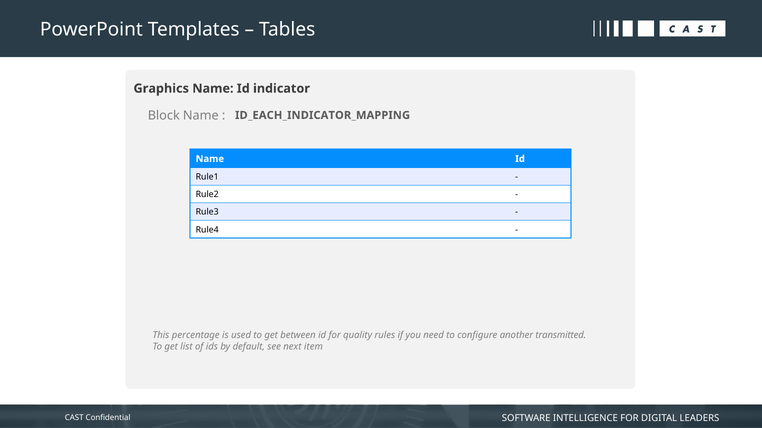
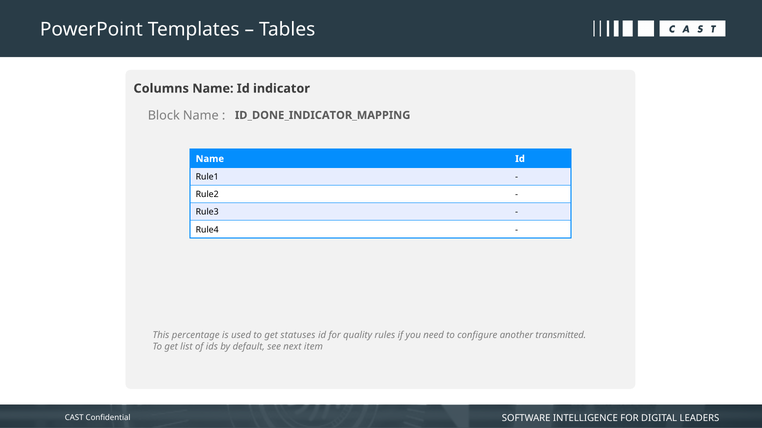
Graphics: Graphics -> Columns
ID_EACH_INDICATOR_MAPPING: ID_EACH_INDICATOR_MAPPING -> ID_DONE_INDICATOR_MAPPING
between: between -> statuses
